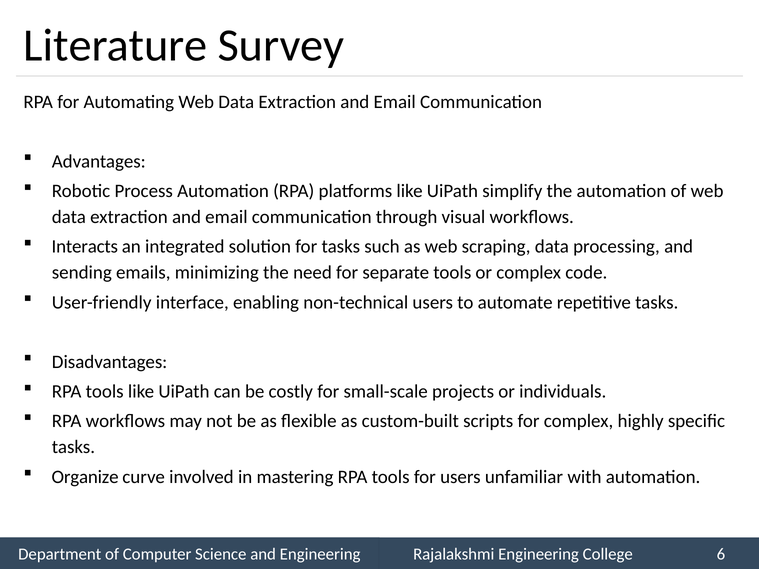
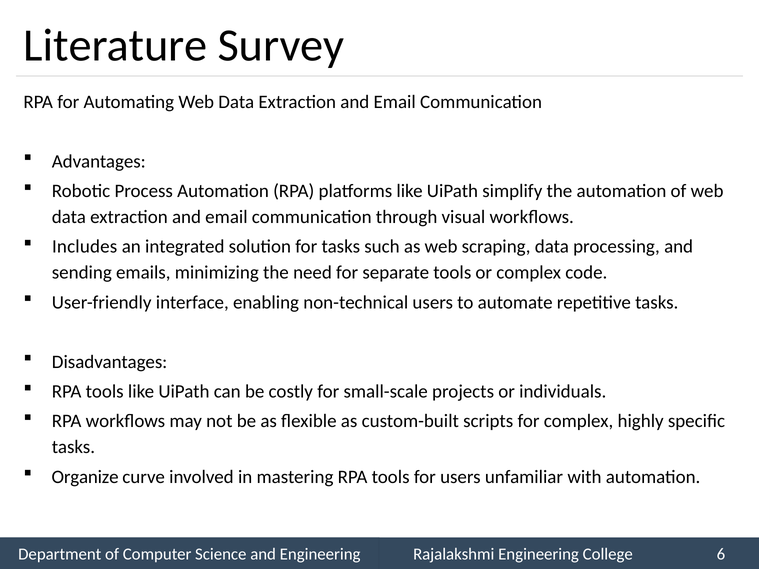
Interacts: Interacts -> Includes
